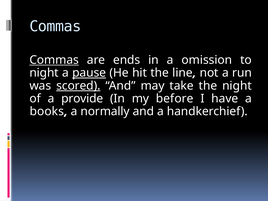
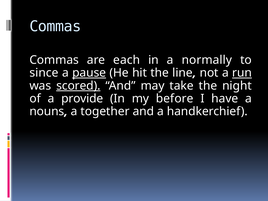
Commas at (54, 60) underline: present -> none
ends: ends -> each
omission: omission -> normally
night at (44, 73): night -> since
run underline: none -> present
books: books -> nouns
normally: normally -> together
